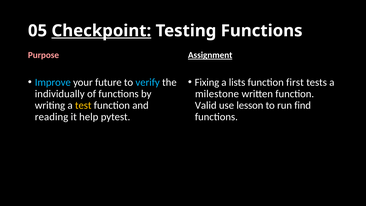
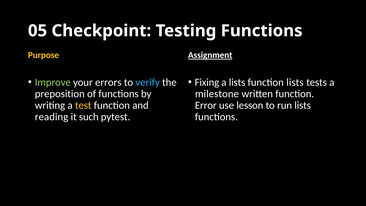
Checkpoint underline: present -> none
Purpose colour: pink -> yellow
Improve colour: light blue -> light green
future: future -> errors
function first: first -> lists
individually: individually -> preposition
Valid: Valid -> Error
run find: find -> lists
help: help -> such
